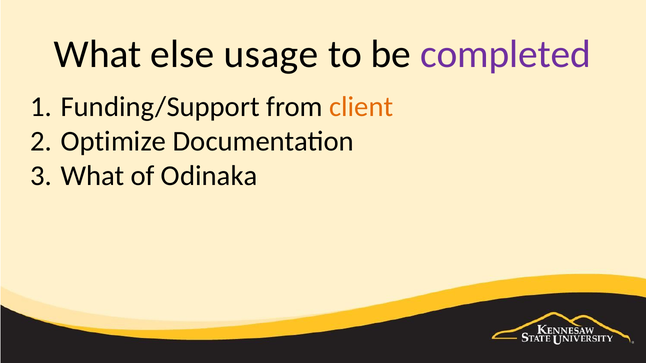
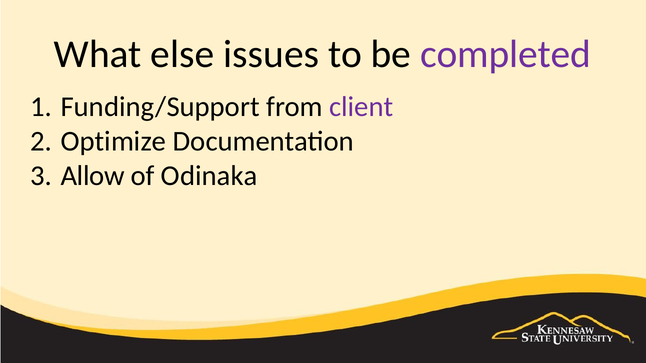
usage: usage -> issues
client colour: orange -> purple
What at (93, 176): What -> Allow
